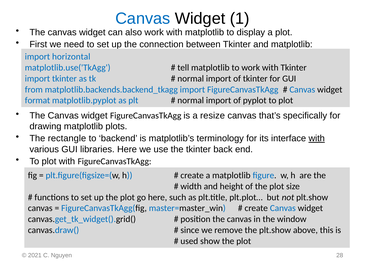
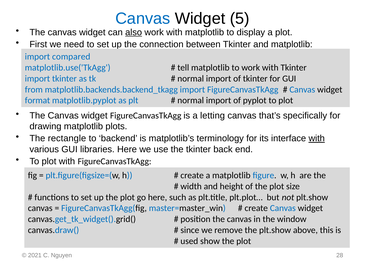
1: 1 -> 5
also underline: none -> present
horizontal: horizontal -> compared
resize: resize -> letting
